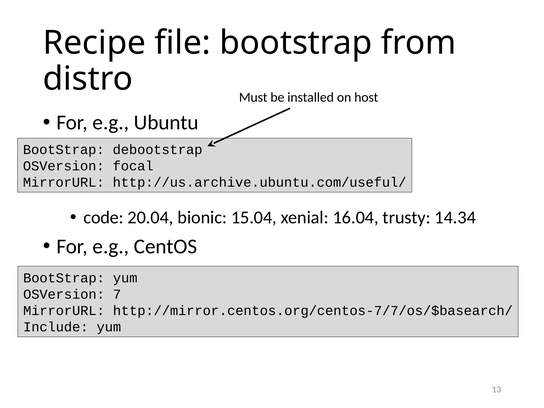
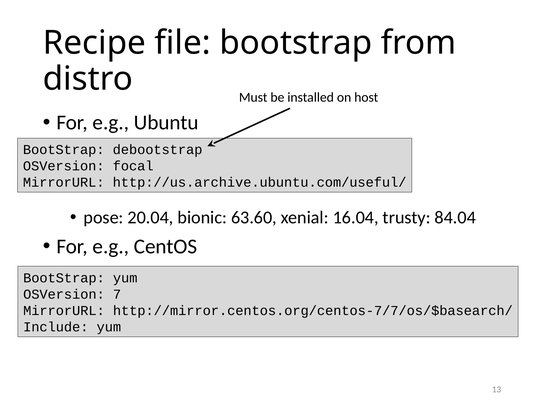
code: code -> pose
15.04: 15.04 -> 63.60
14.34: 14.34 -> 84.04
